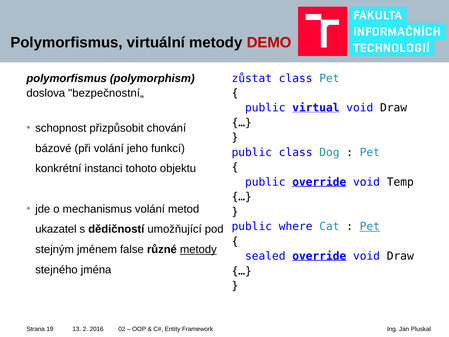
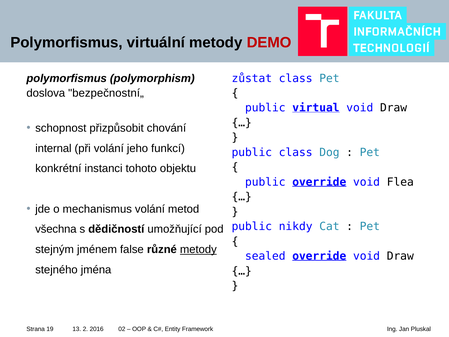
bázové: bázové -> internal
Temp: Temp -> Flea
where: where -> nikdy
Pet at (370, 226) underline: present -> none
ukazatel: ukazatel -> všechna
